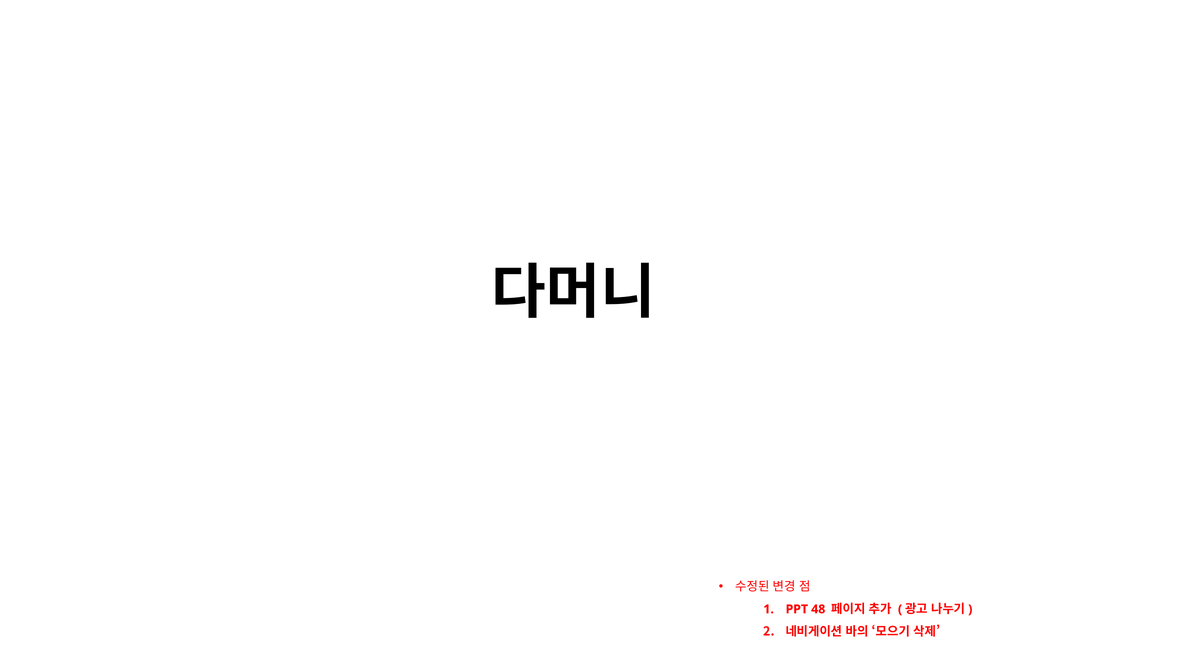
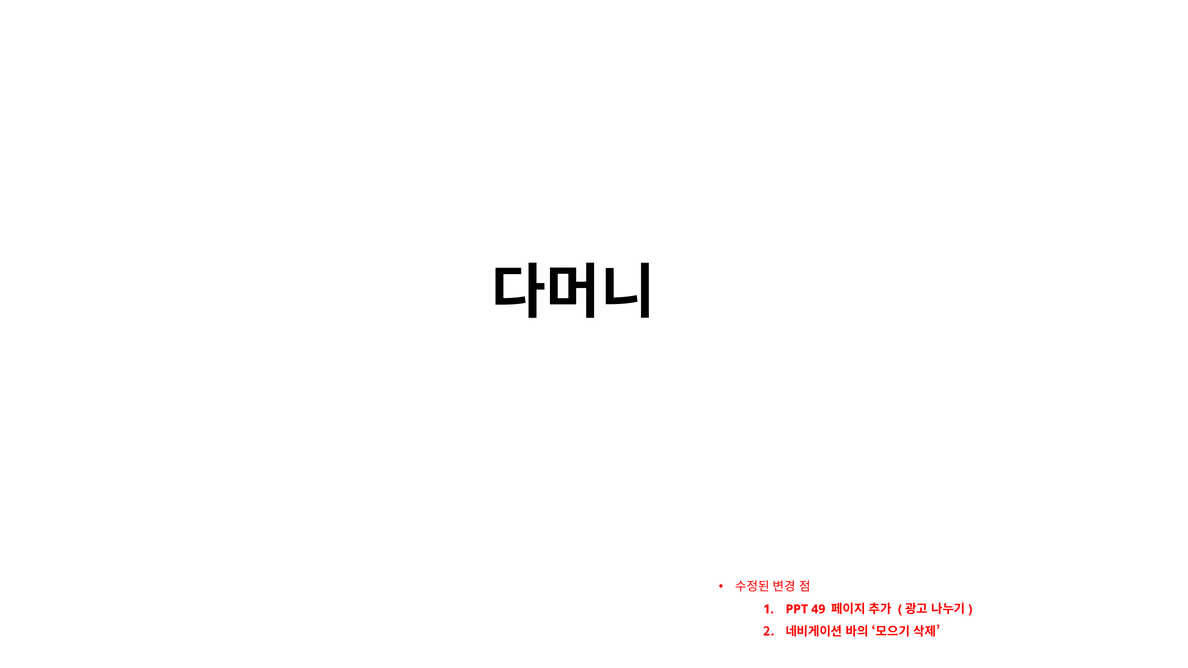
48: 48 -> 49
